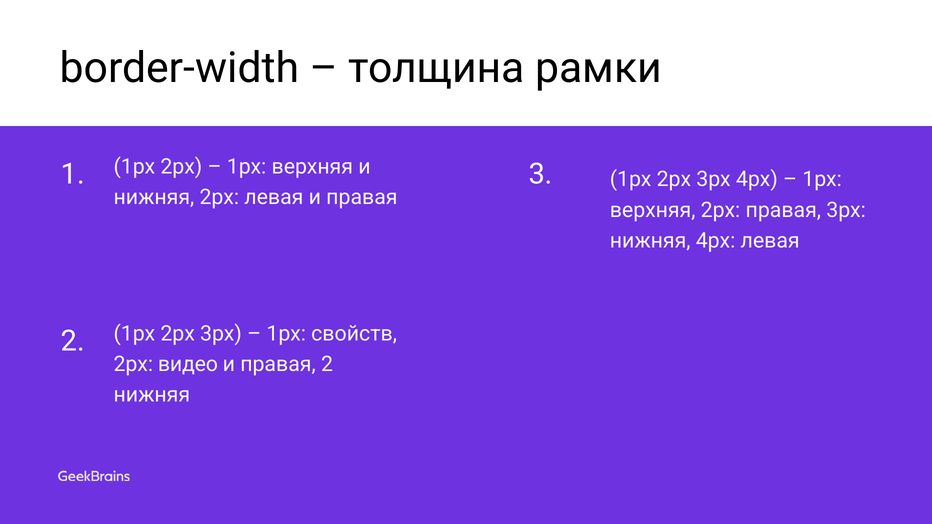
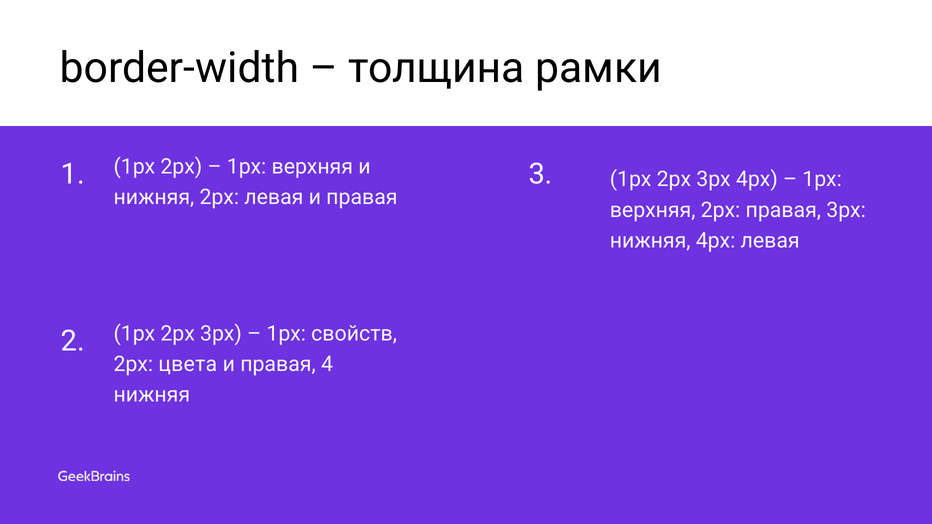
видео: видео -> цвета
правая 2: 2 -> 4
